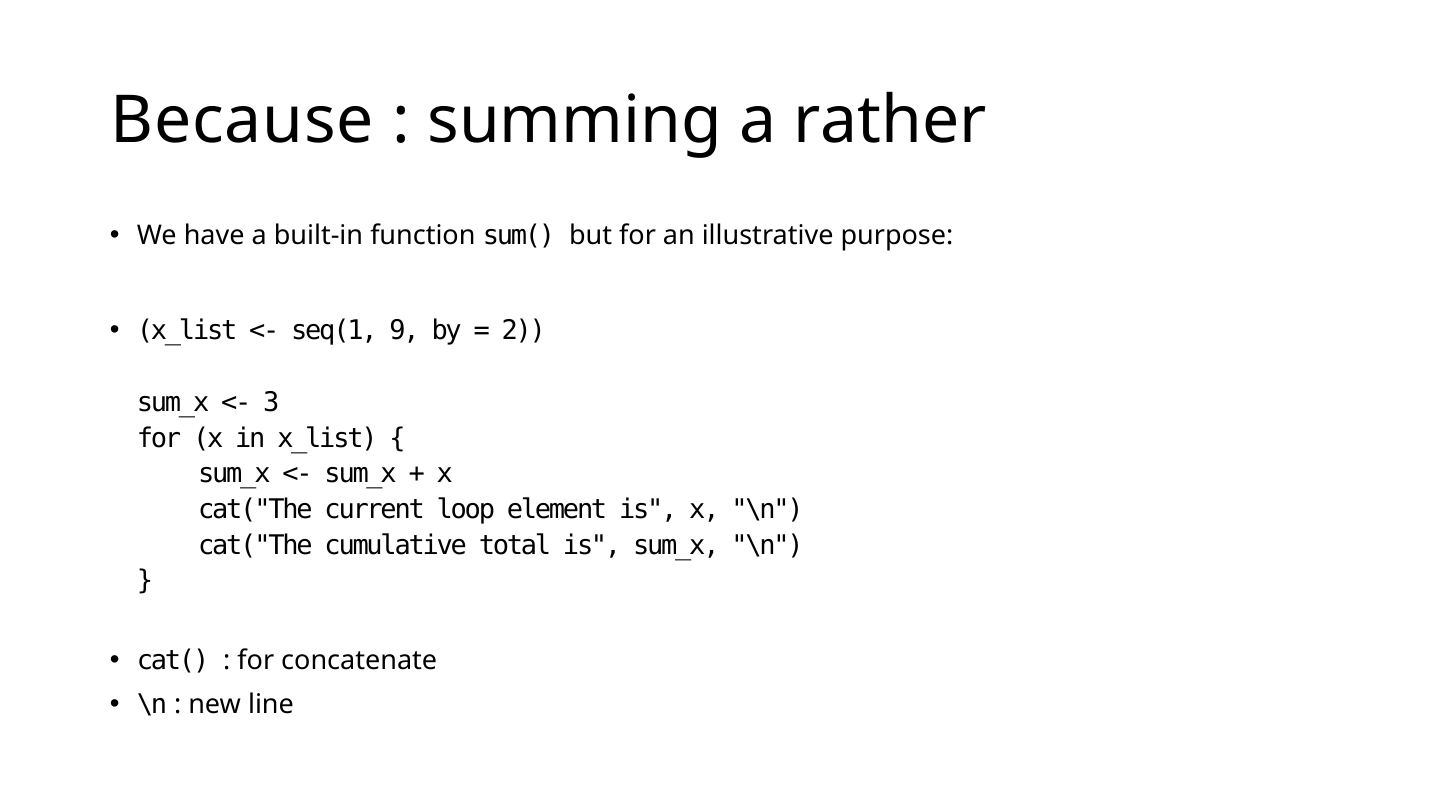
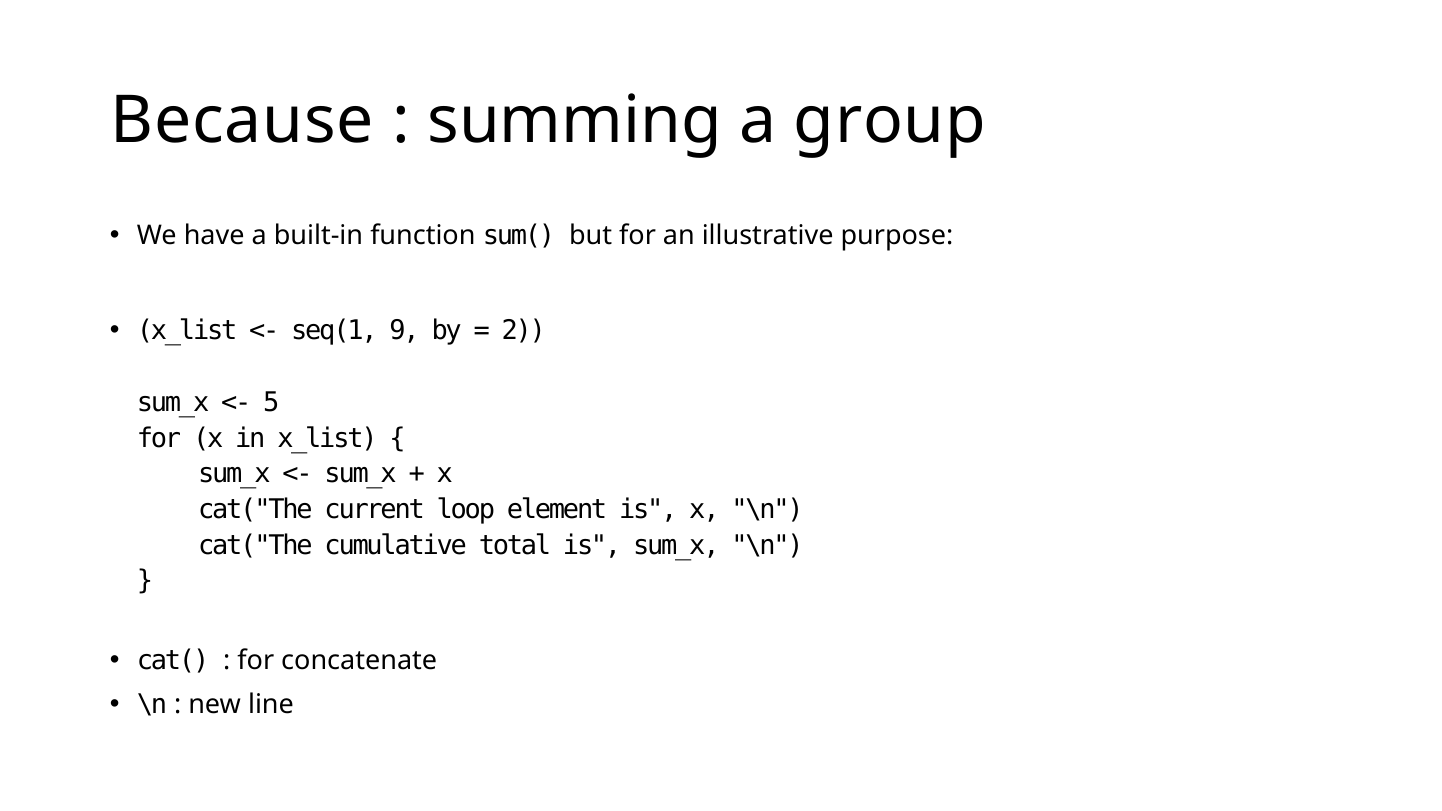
rather: rather -> group
3: 3 -> 5
